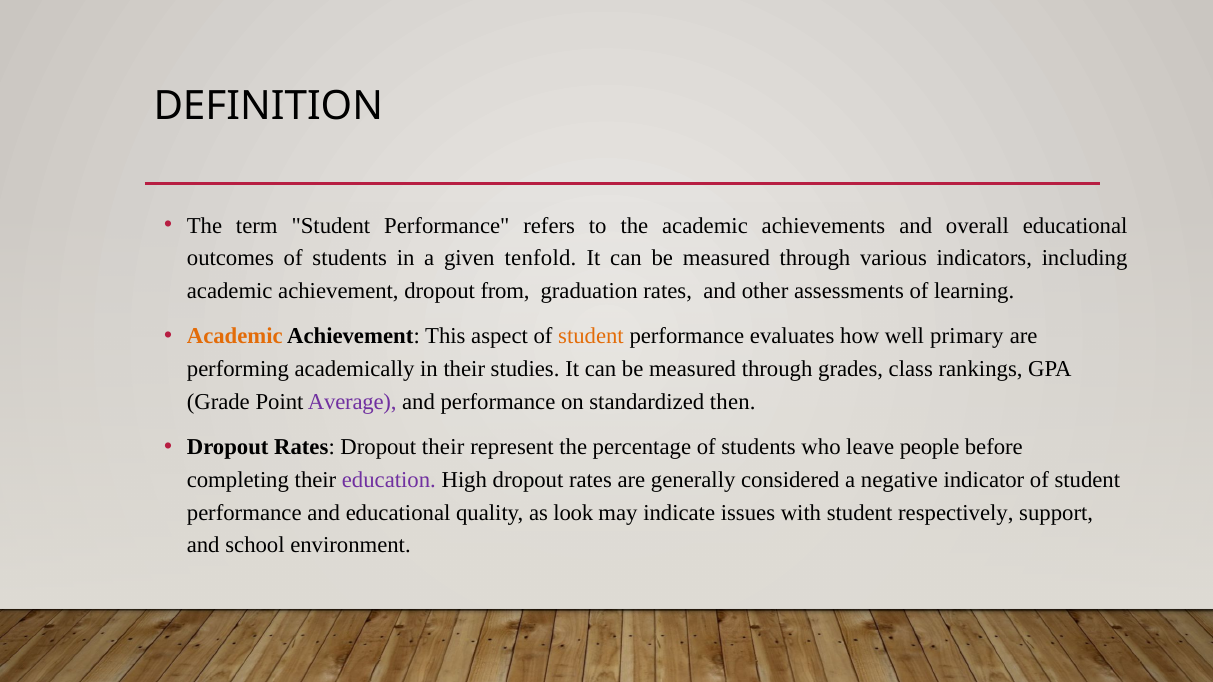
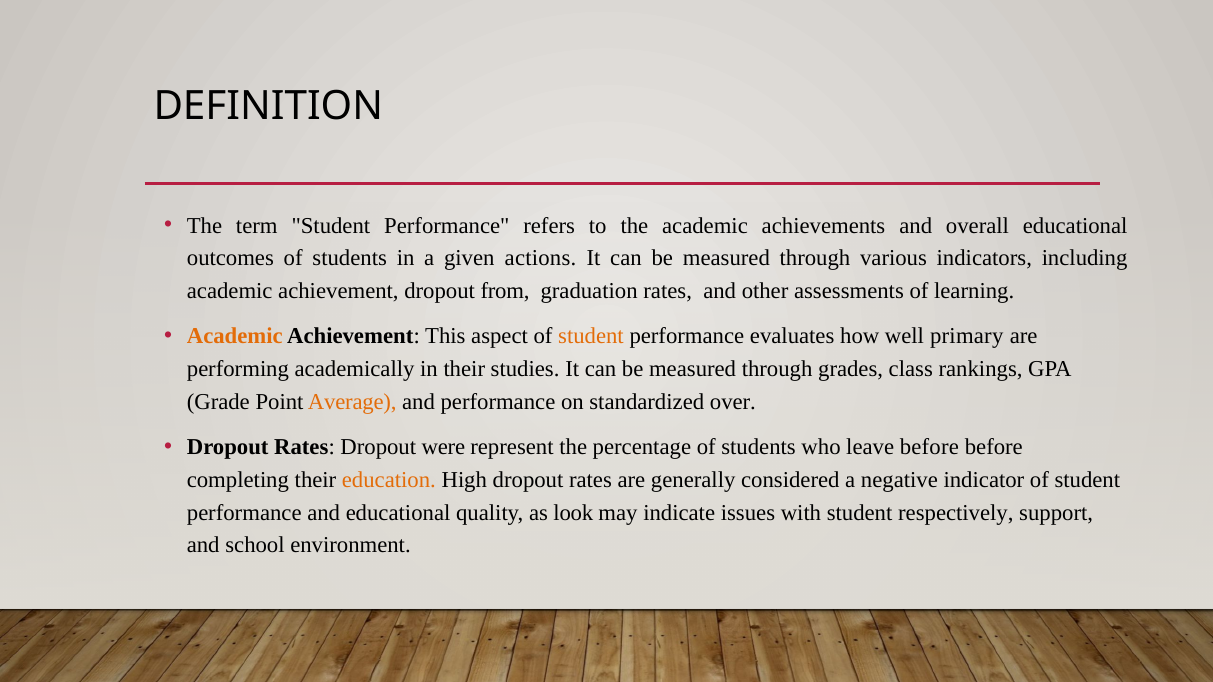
tenfold: tenfold -> actions
Average colour: purple -> orange
then: then -> over
Dropout their: their -> were
leave people: people -> before
education colour: purple -> orange
